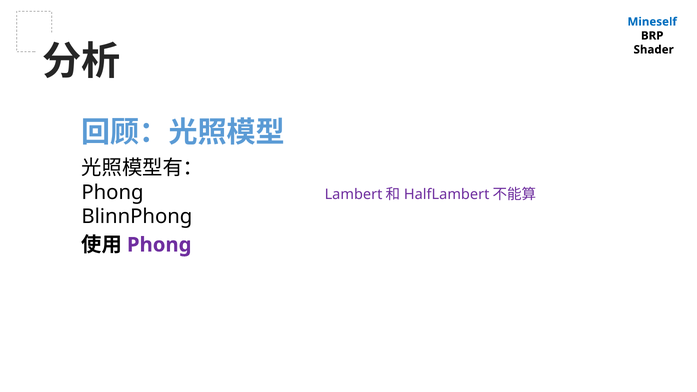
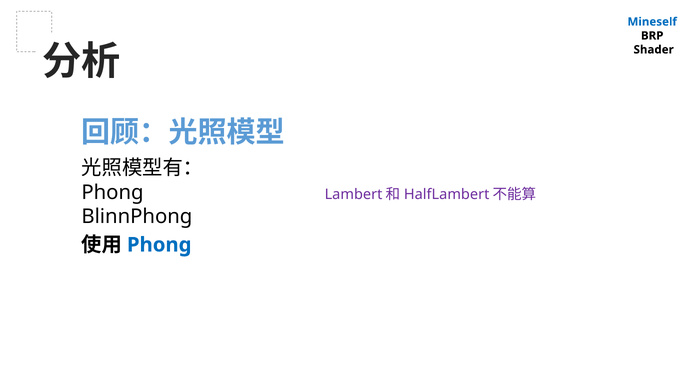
Phong at (159, 245) colour: purple -> blue
